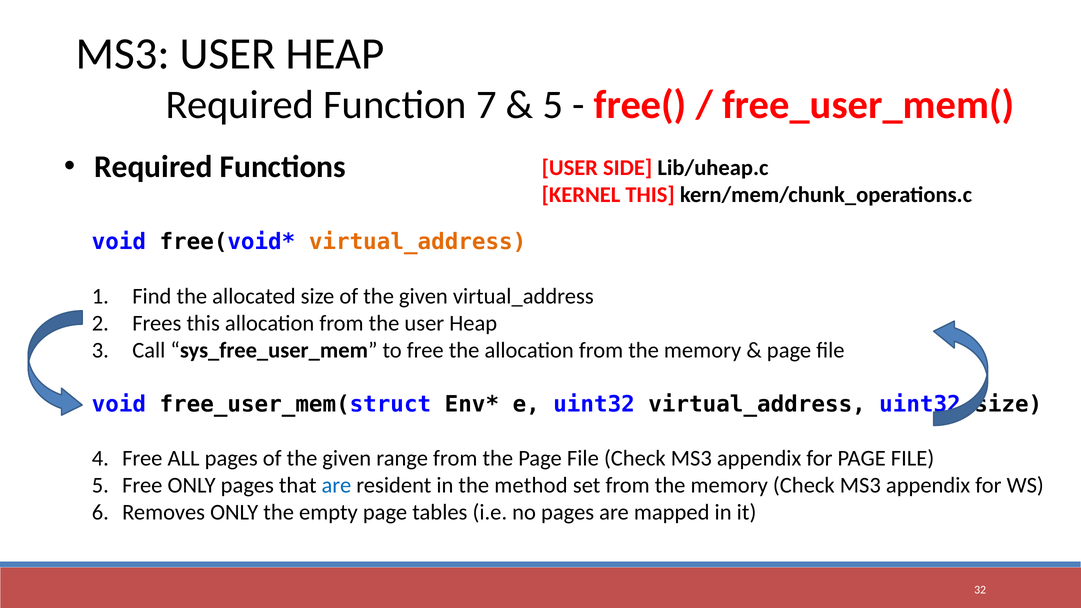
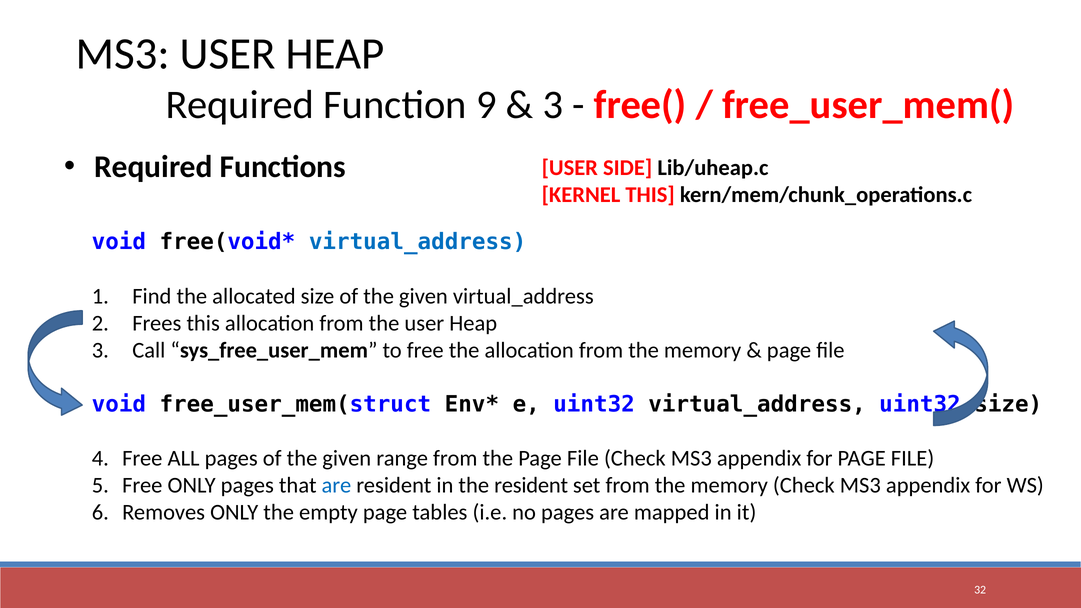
7: 7 -> 9
5 at (553, 105): 5 -> 3
virtual_address at (418, 242) colour: orange -> blue
the method: method -> resident
